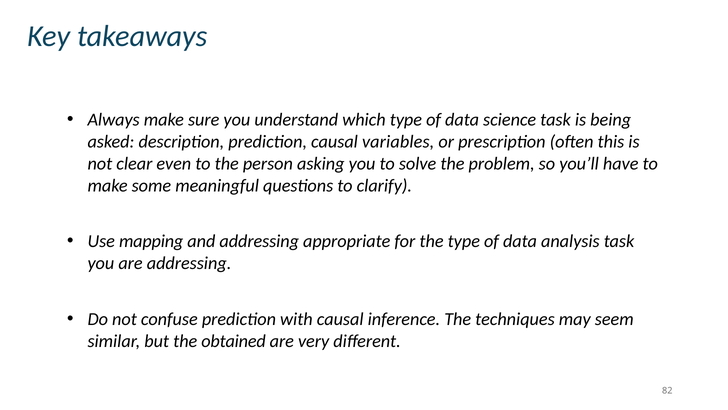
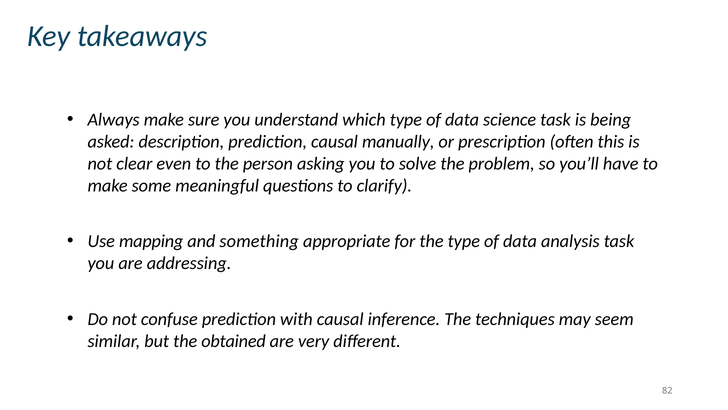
variables: variables -> manually
and addressing: addressing -> something
